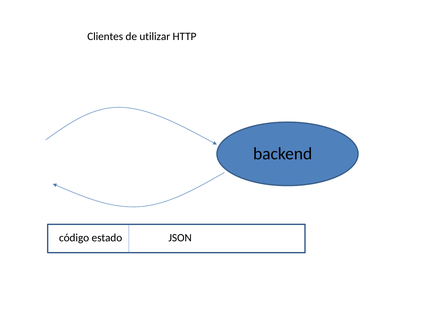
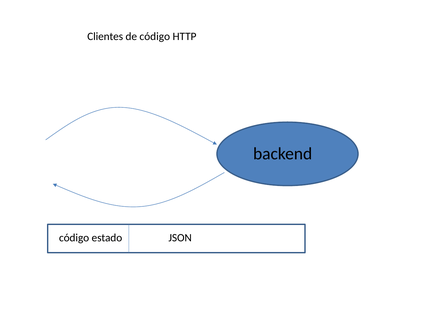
de utilizar: utilizar -> código
